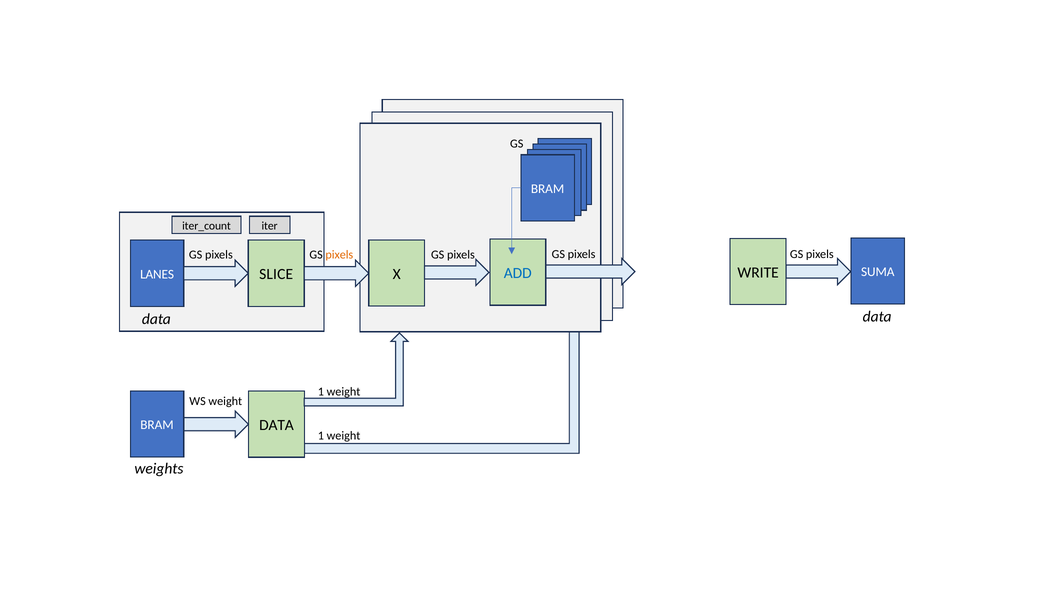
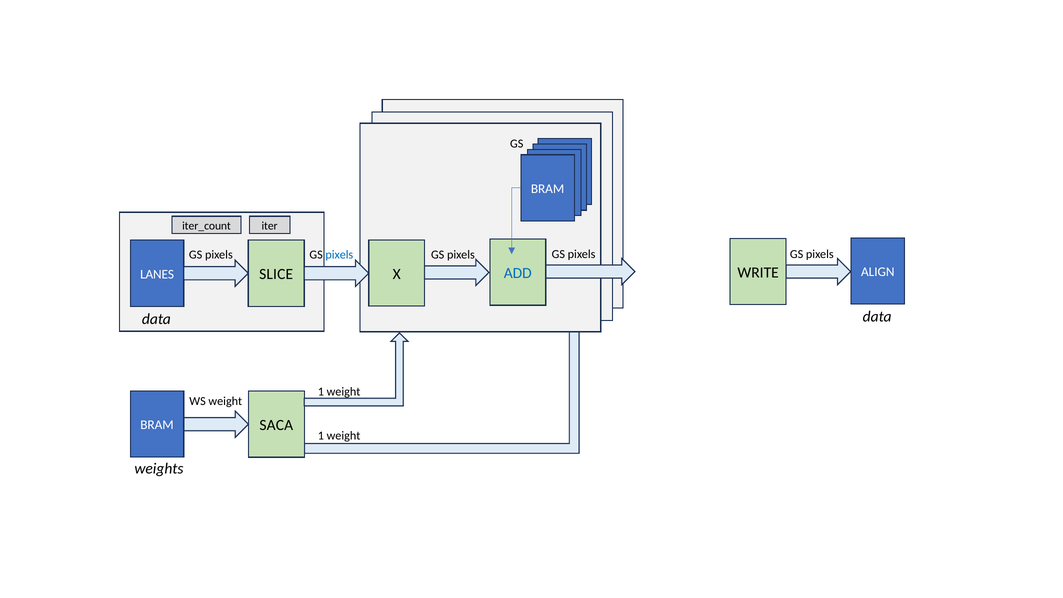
pixels at (339, 255) colour: orange -> blue
SUMA: SUMA -> ALIGN
DATA at (276, 425): DATA -> SACA
